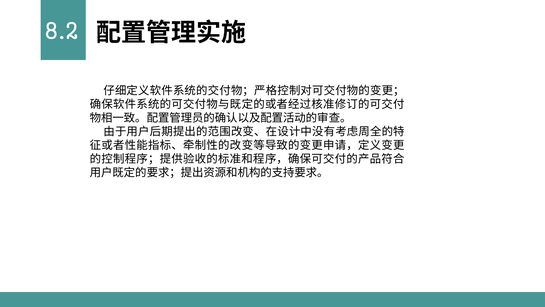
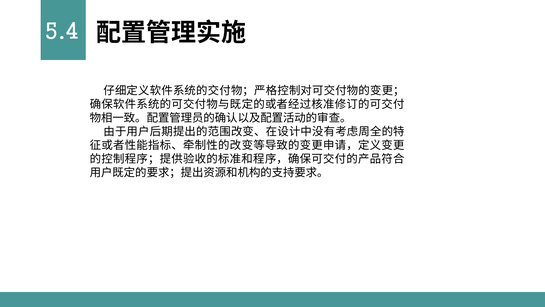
8.2: 8.2 -> 5.4
